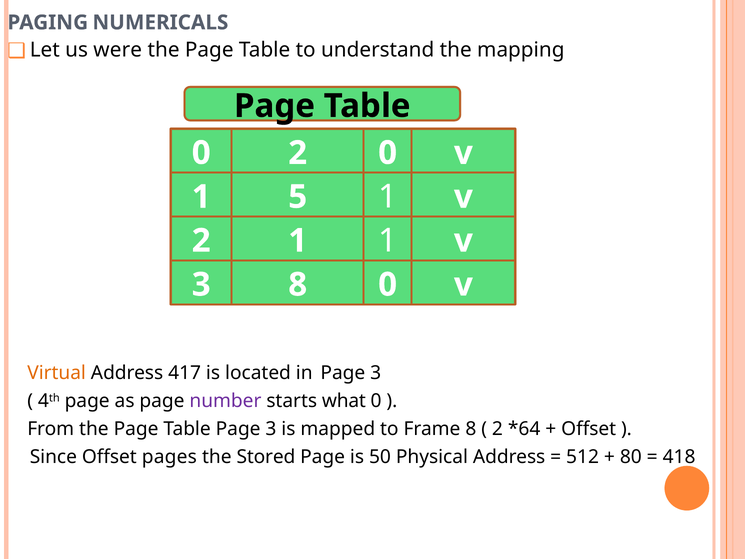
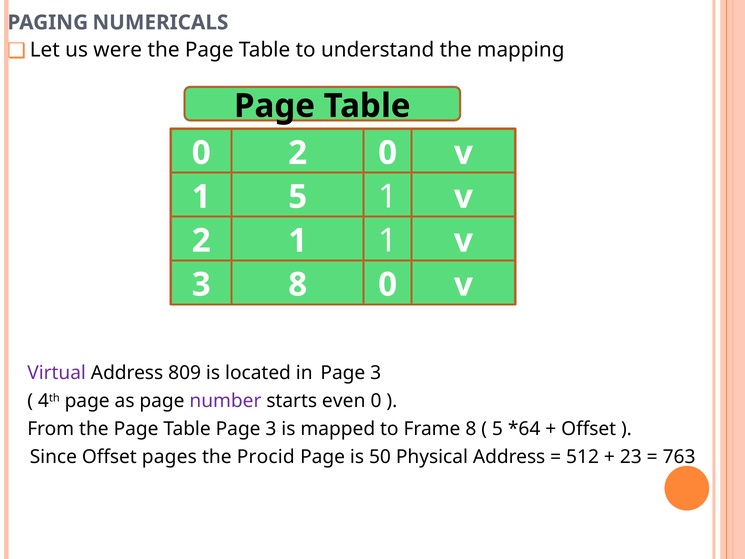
Virtual colour: orange -> purple
417: 417 -> 809
what: what -> even
2 at (497, 429): 2 -> 5
Stored: Stored -> Procid
80: 80 -> 23
418: 418 -> 763
